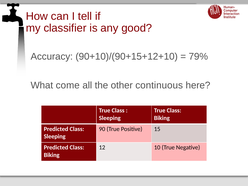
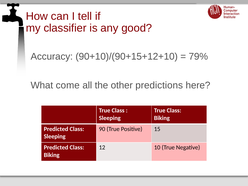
continuous: continuous -> predictions
